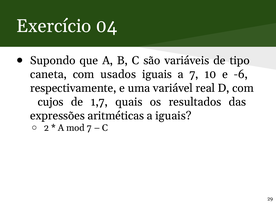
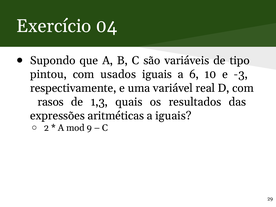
caneta: caneta -> pintou
a 7: 7 -> 6
-6: -6 -> -3
cujos: cujos -> rasos
1,7: 1,7 -> 1,3
mod 7: 7 -> 9
